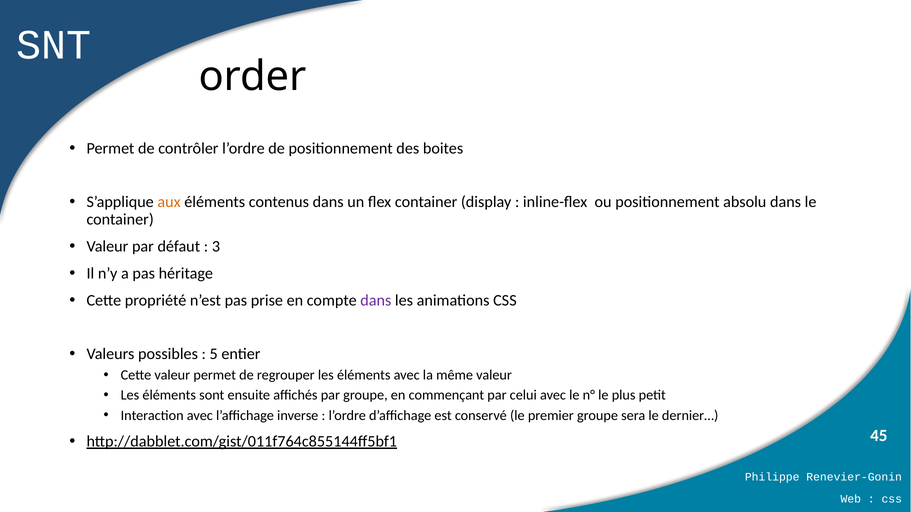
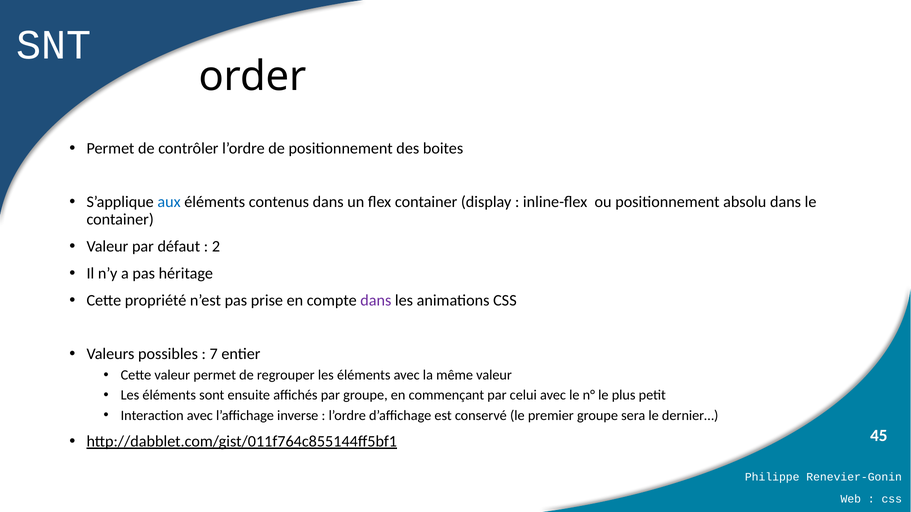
aux colour: orange -> blue
3: 3 -> 2
5: 5 -> 7
